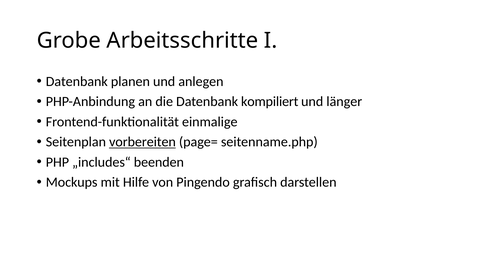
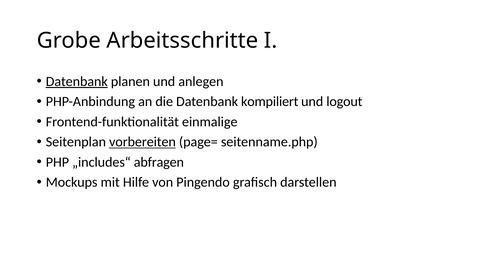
Datenbank at (77, 81) underline: none -> present
länger: länger -> logout
beenden: beenden -> abfragen
